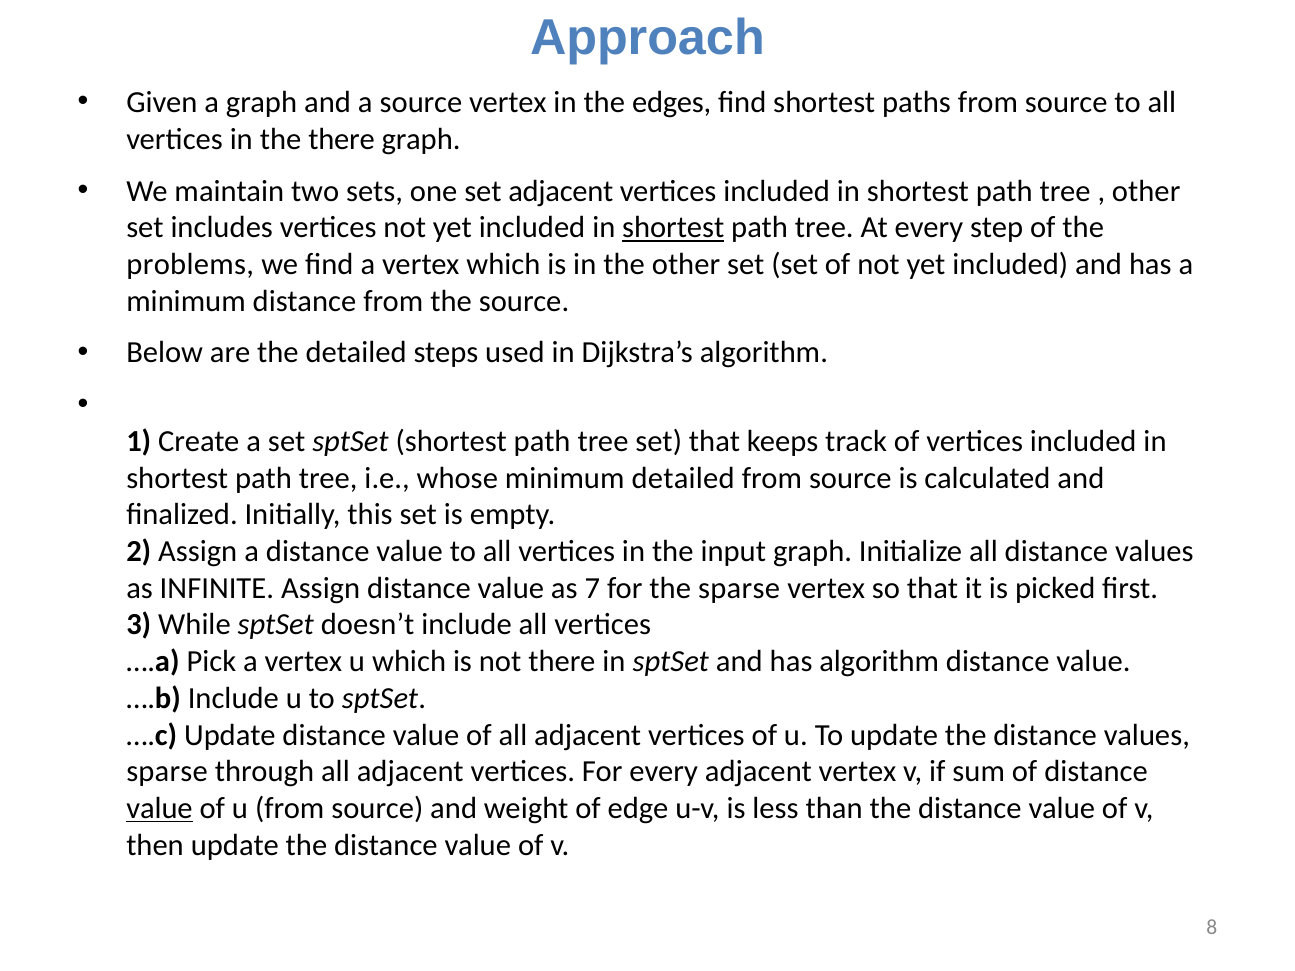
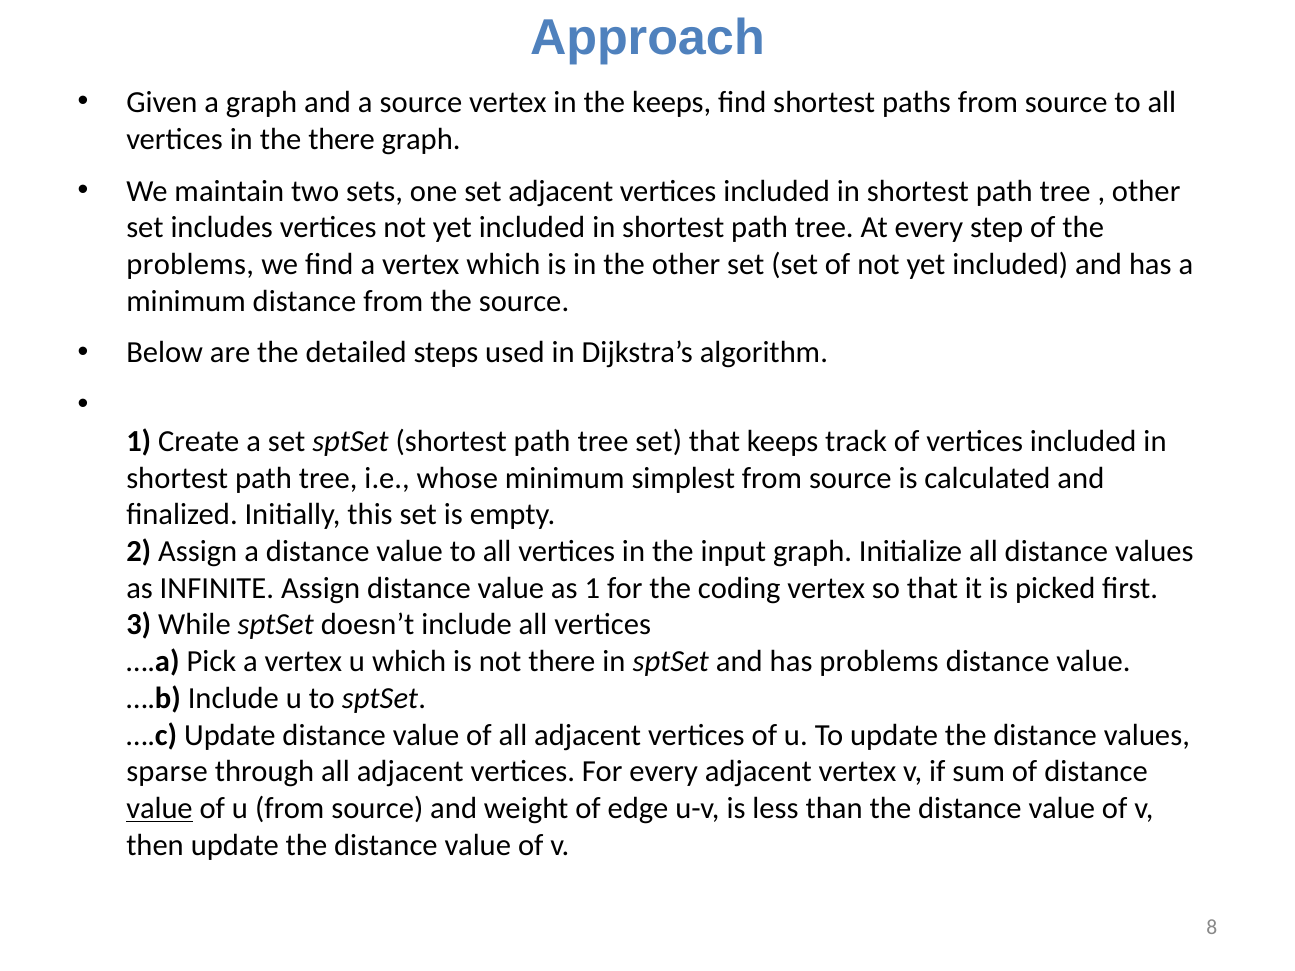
the edges: edges -> keeps
shortest at (673, 228) underline: present -> none
minimum detailed: detailed -> simplest
as 7: 7 -> 1
the sparse: sparse -> coding
has algorithm: algorithm -> problems
